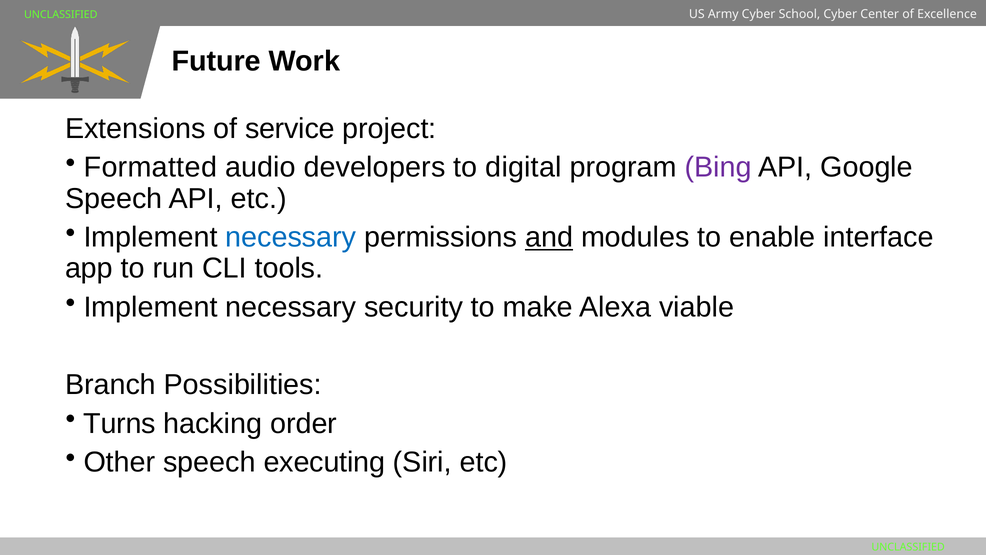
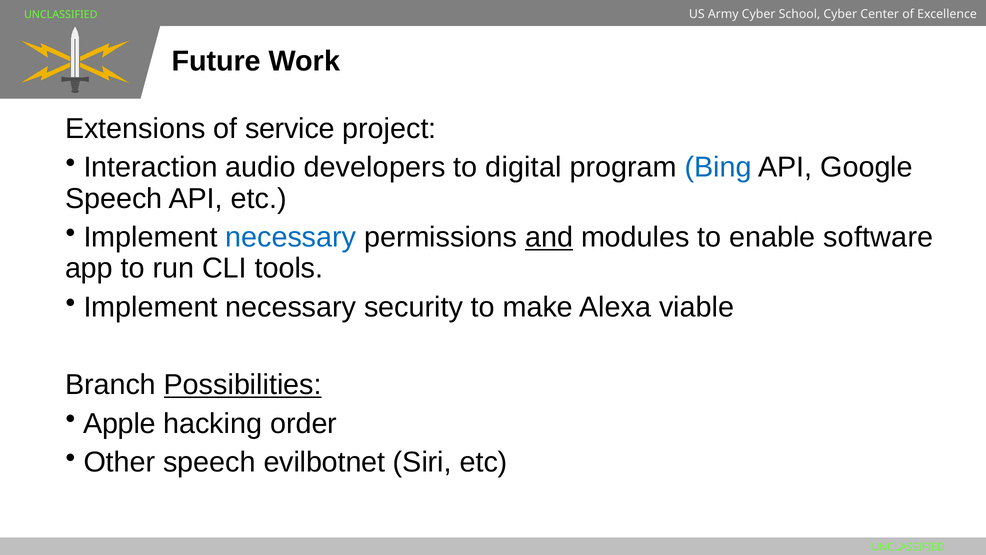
Formatted: Formatted -> Interaction
Bing colour: purple -> blue
interface: interface -> software
Possibilities underline: none -> present
Turns: Turns -> Apple
executing: executing -> evilbotnet
